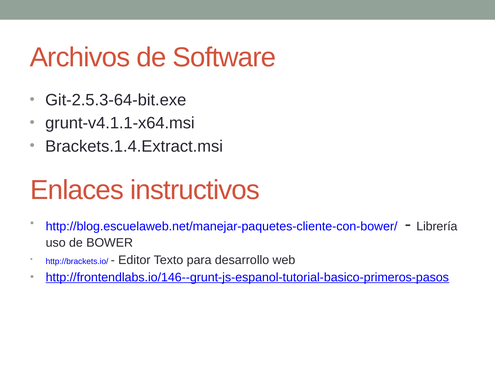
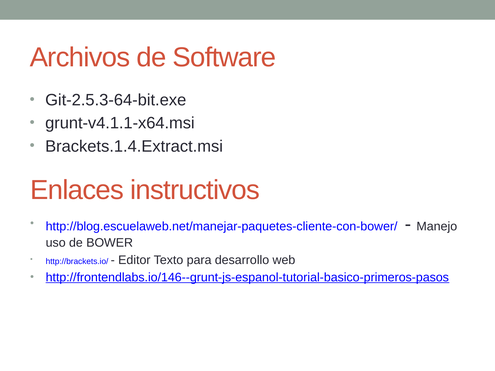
Librería: Librería -> Manejo
